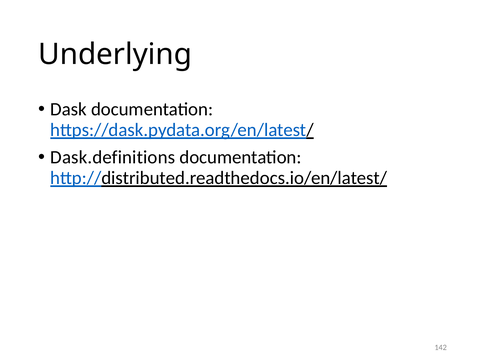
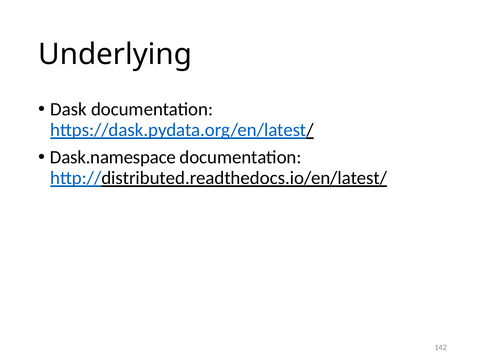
Dask.definitions: Dask.definitions -> Dask.namespace
